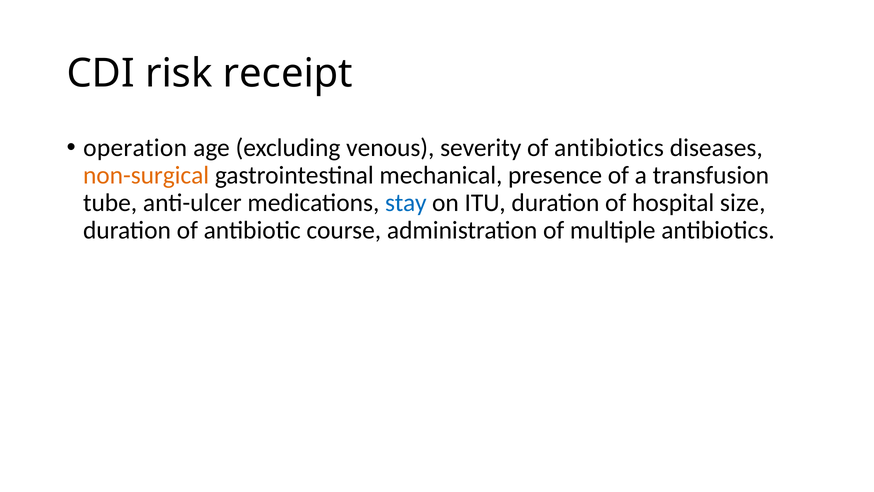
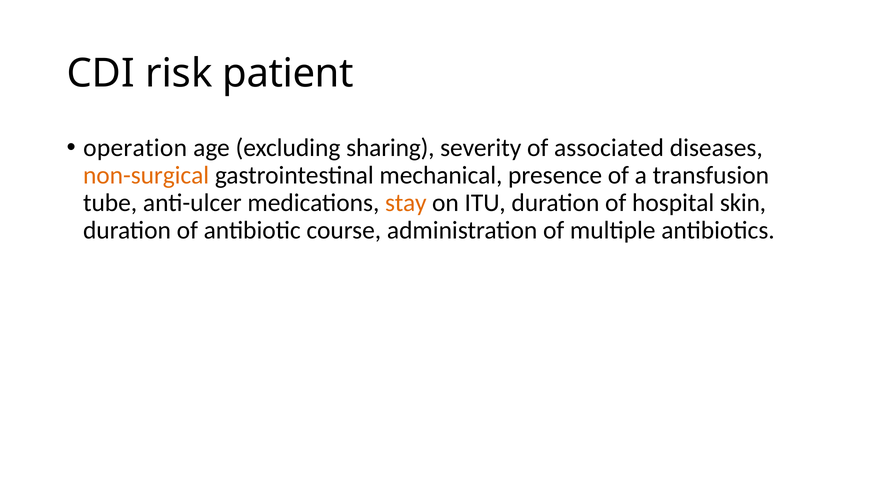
receipt: receipt -> patient
venous: venous -> sharing
of antibiotics: antibiotics -> associated
stay colour: blue -> orange
size: size -> skin
